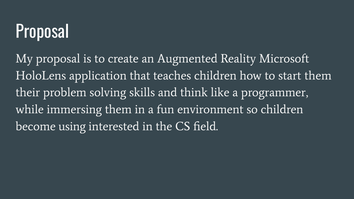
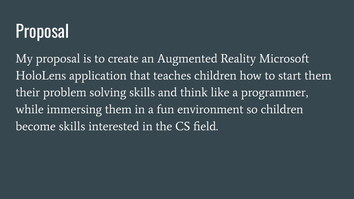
become using: using -> skills
